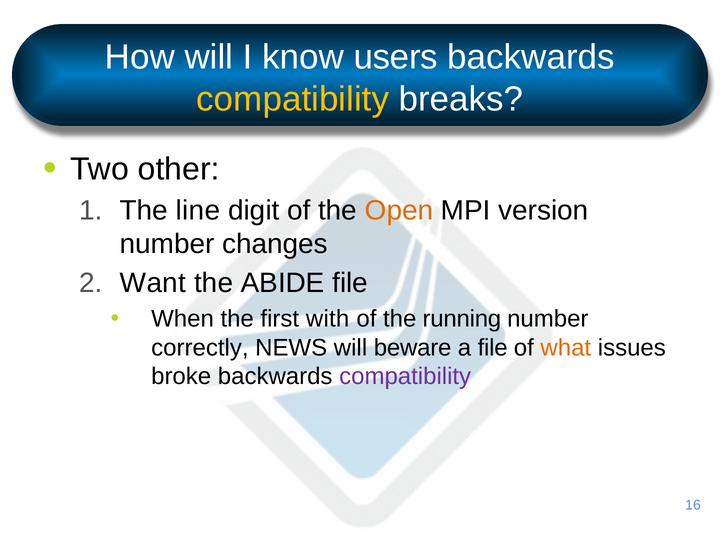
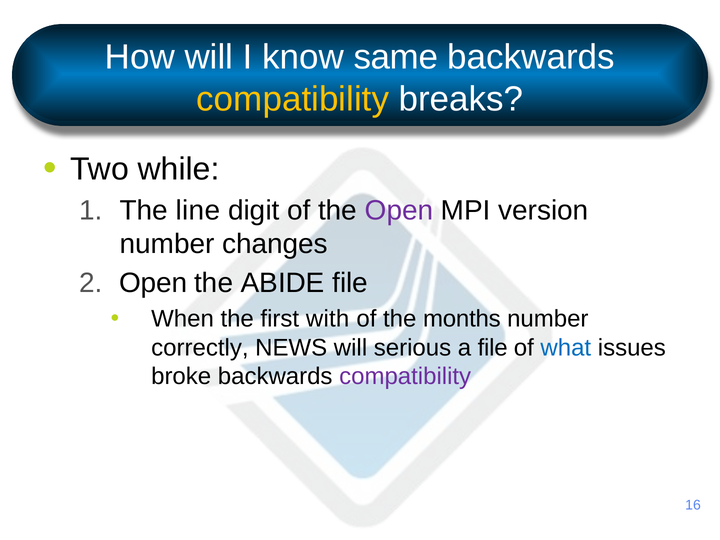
users: users -> same
other: other -> while
Open at (399, 210) colour: orange -> purple
Want at (153, 283): Want -> Open
running: running -> months
beware: beware -> serious
what colour: orange -> blue
